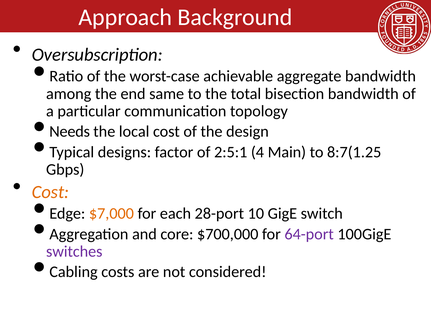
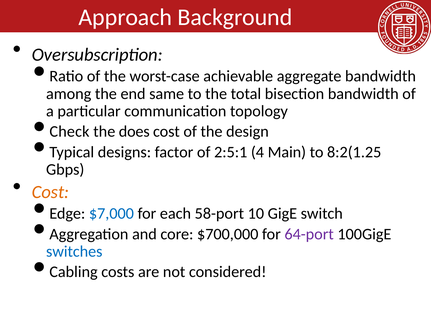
Needs: Needs -> Check
local: local -> does
8:7(1.25: 8:7(1.25 -> 8:2(1.25
$7,000 colour: orange -> blue
28-port: 28-port -> 58-port
switches colour: purple -> blue
